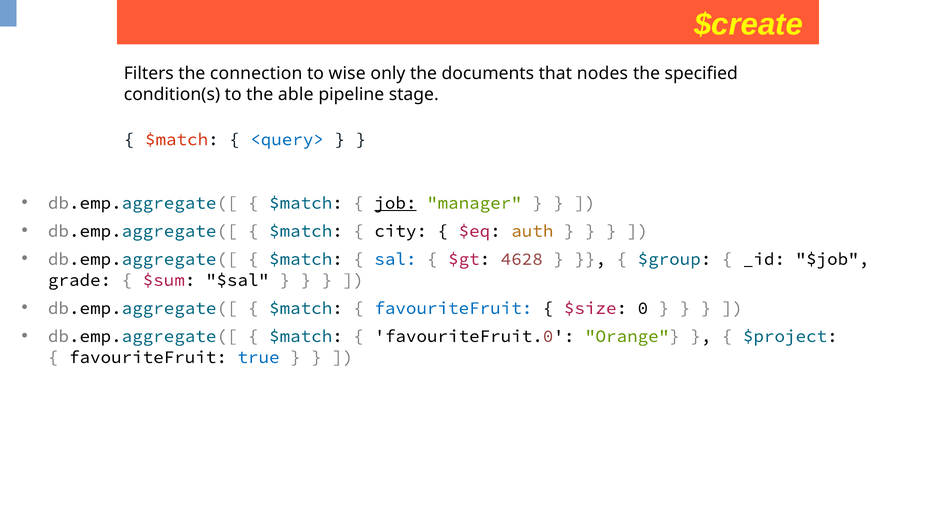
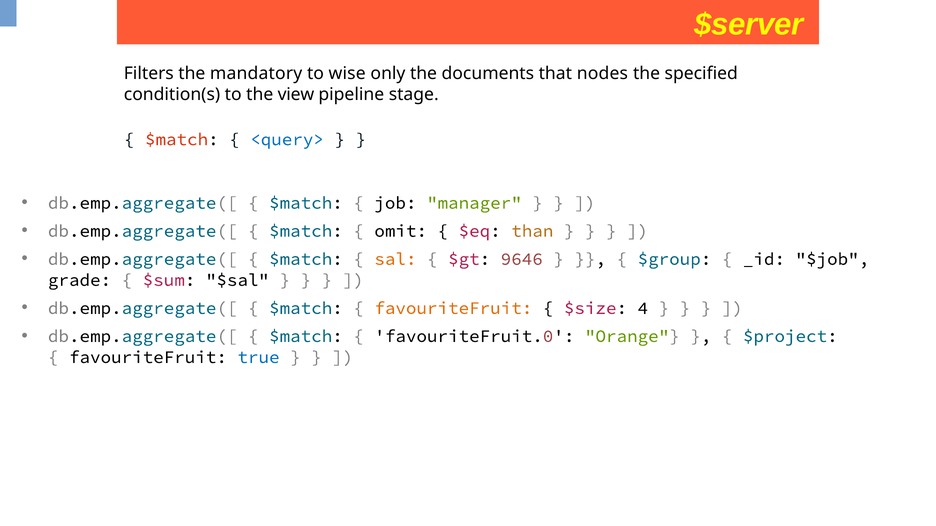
$create: $create -> $server
connection: connection -> mandatory
able: able -> view
job underline: present -> none
city: city -> omit
auth: auth -> than
sal colour: blue -> orange
4628: 4628 -> 9646
favouriteFruit at (453, 308) colour: blue -> orange
0: 0 -> 4
